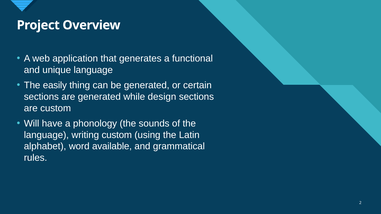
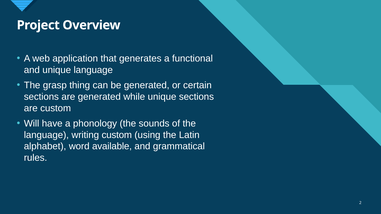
easily: easily -> grasp
while design: design -> unique
